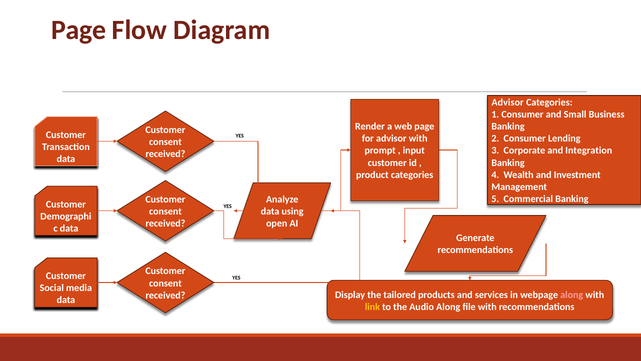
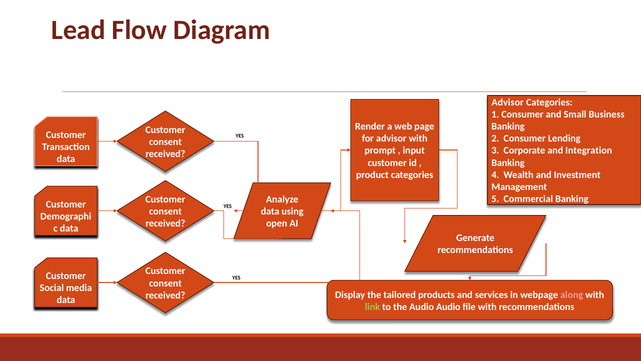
Page at (79, 30): Page -> Lead
link colour: yellow -> light green
Audio Along: Along -> Audio
